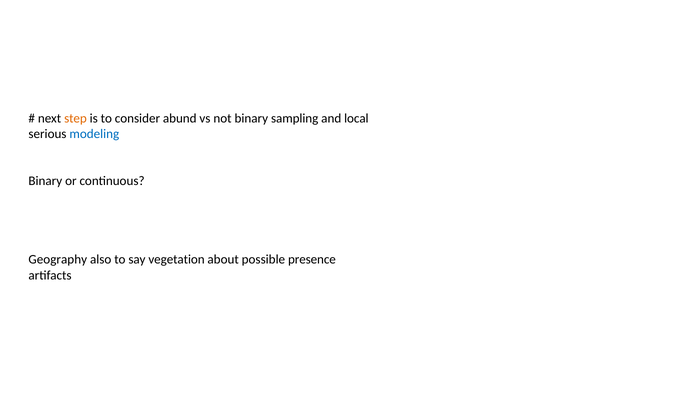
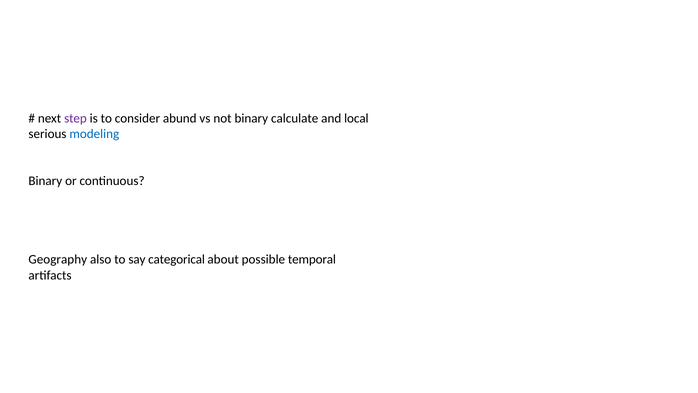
step colour: orange -> purple
sampling: sampling -> calculate
vegetation: vegetation -> categorical
presence: presence -> temporal
